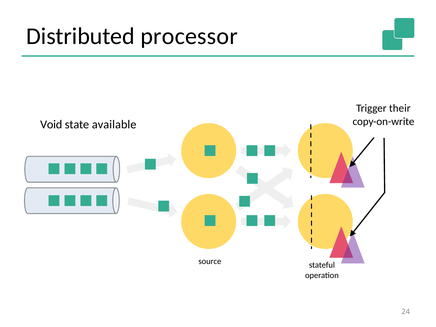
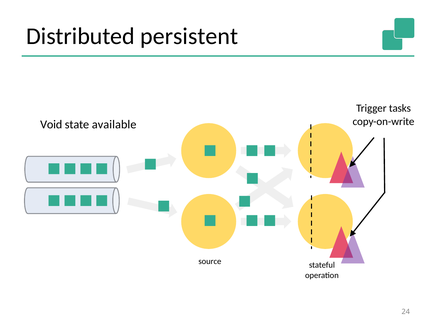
processor: processor -> persistent
their: their -> tasks
